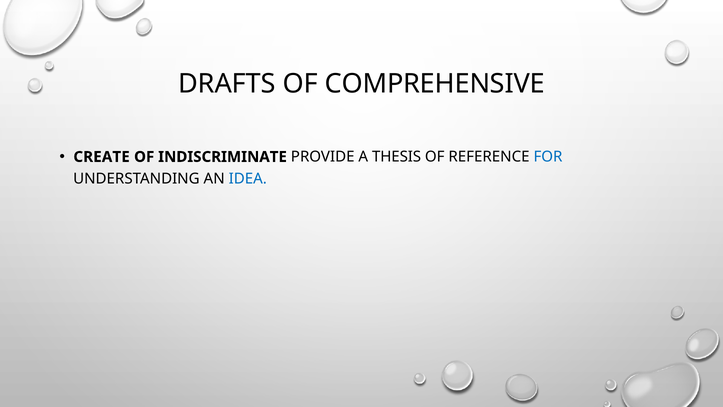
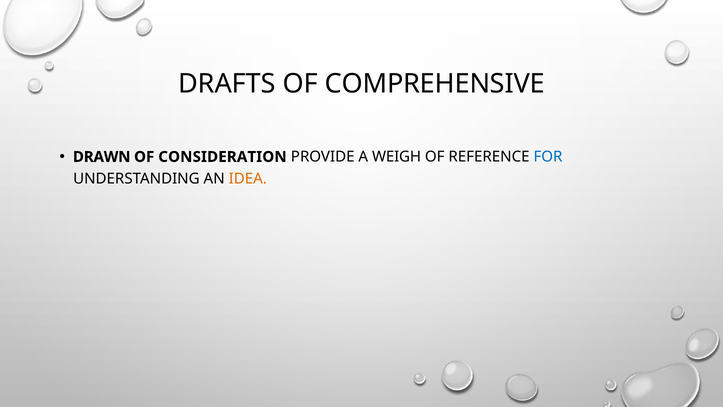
CREATE: CREATE -> DRAWN
INDISCRIMINATE: INDISCRIMINATE -> CONSIDERATION
THESIS: THESIS -> WEIGH
IDEA colour: blue -> orange
